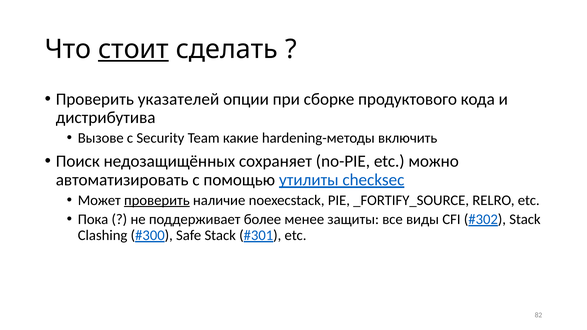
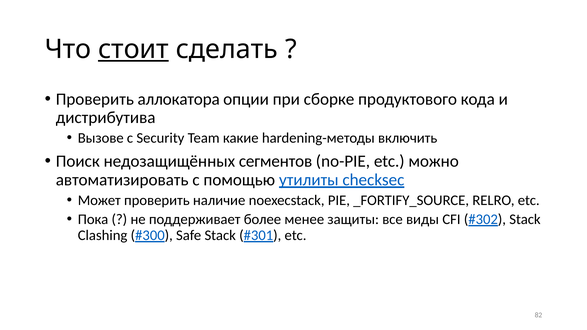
указателей: указателей -> аллокатора
сохраняет: сохраняет -> сегментов
проверить at (157, 200) underline: present -> none
